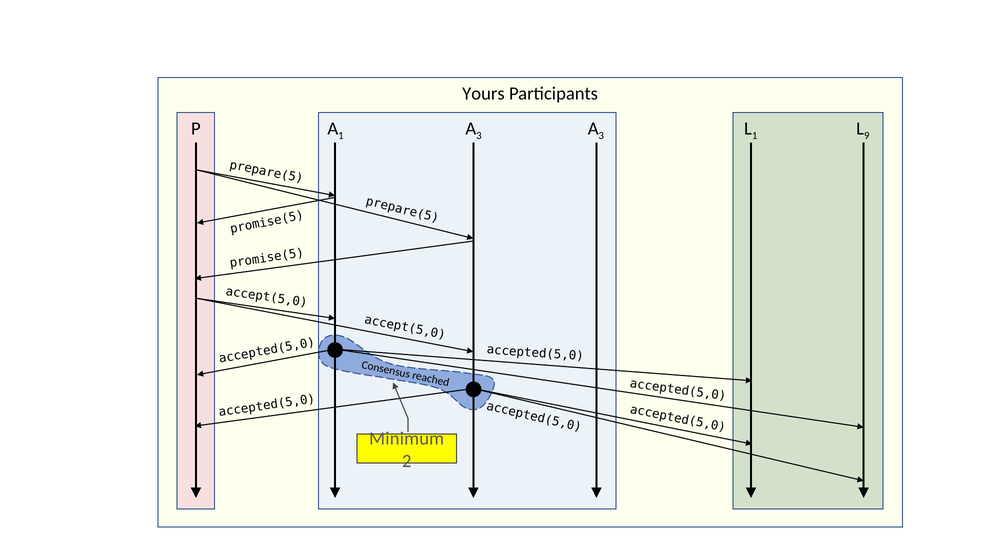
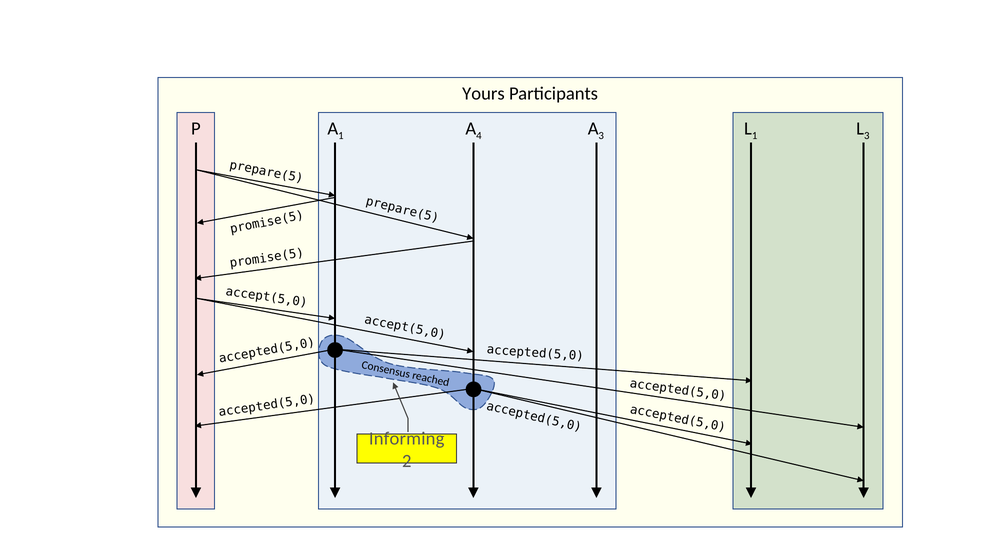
3 at (479, 136): 3 -> 4
9 at (867, 136): 9 -> 3
Minimum: Minimum -> Informing
